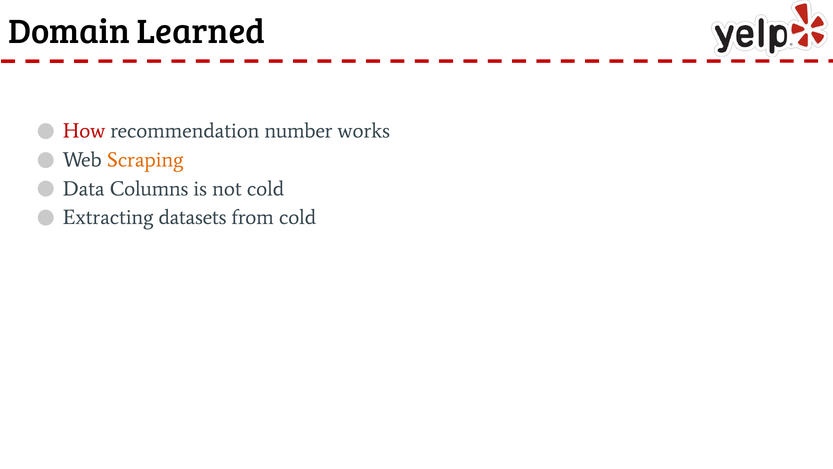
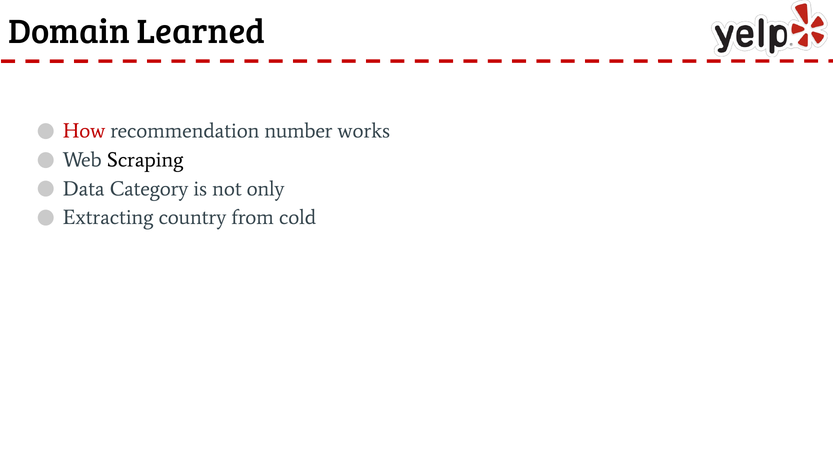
Scraping colour: orange -> black
Columns: Columns -> Category
not cold: cold -> only
datasets: datasets -> country
